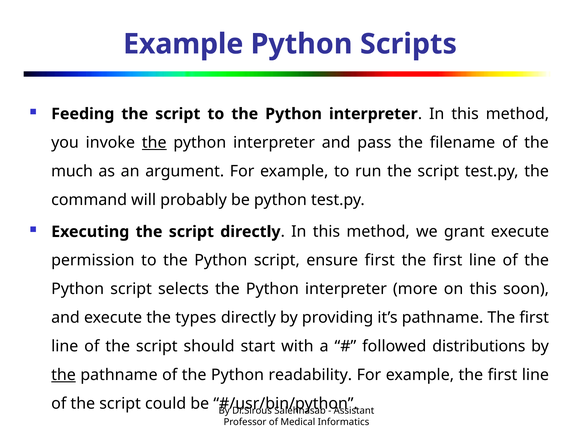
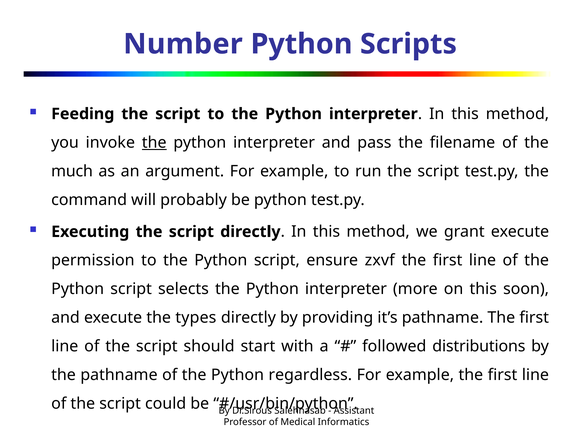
Example at (183, 44): Example -> Number
ensure first: first -> zxvf
the at (63, 375) underline: present -> none
readability: readability -> regardless
